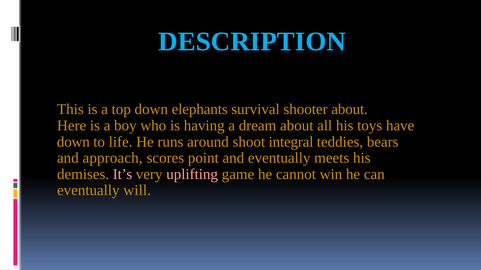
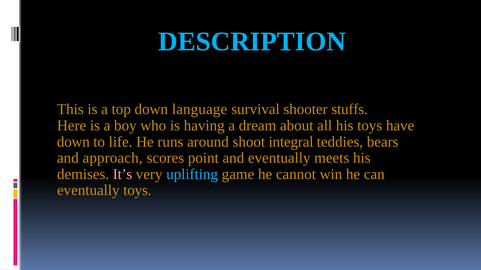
elephants: elephants -> language
shooter about: about -> stuffs
uplifting colour: pink -> light blue
eventually will: will -> toys
